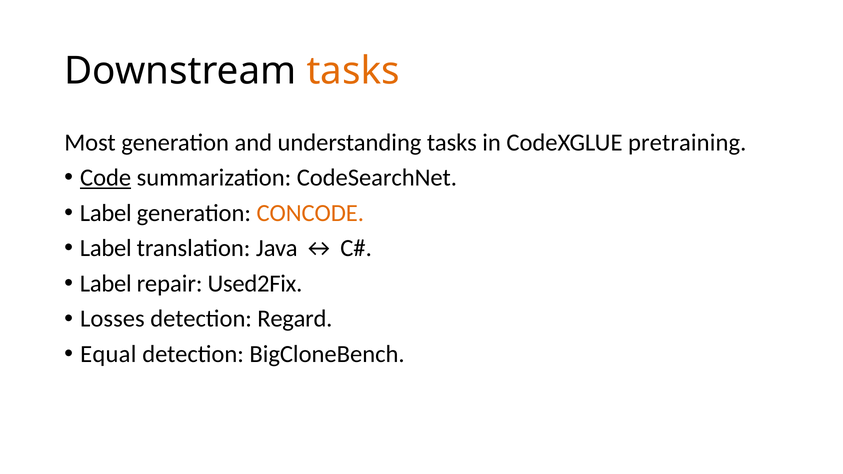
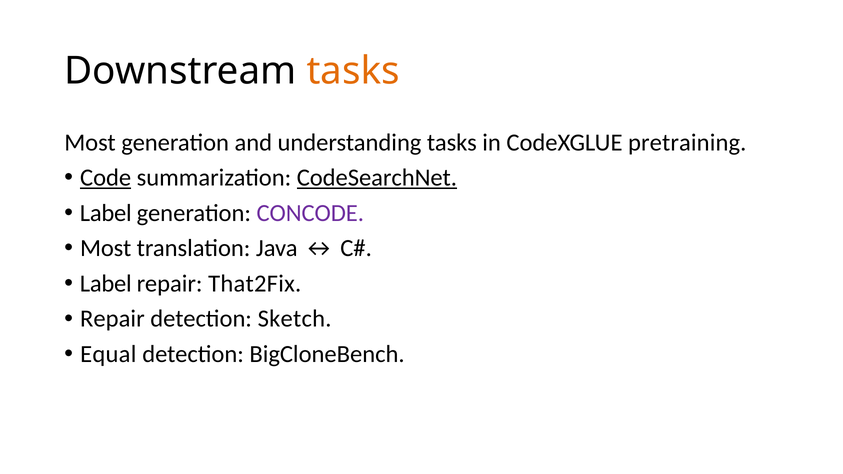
CodeSearchNet underline: none -> present
CONCODE colour: orange -> purple
Label at (106, 248): Label -> Most
Used2Fix: Used2Fix -> That2Fix
Losses at (112, 319): Losses -> Repair
Regard: Regard -> Sketch
